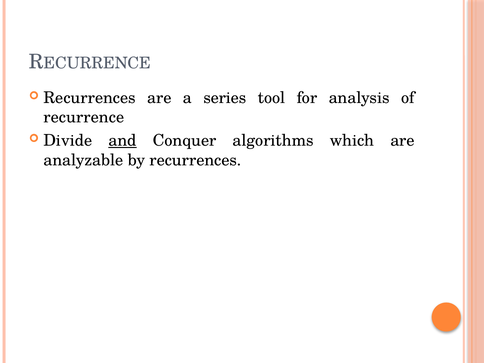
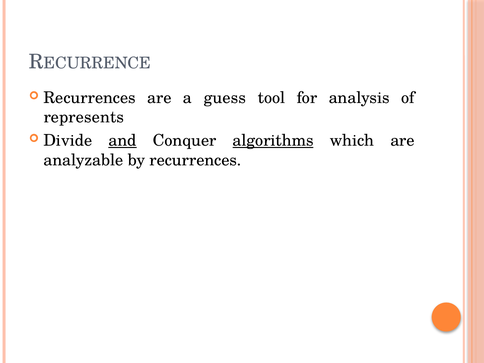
series: series -> guess
recurrence: recurrence -> represents
algorithms underline: none -> present
